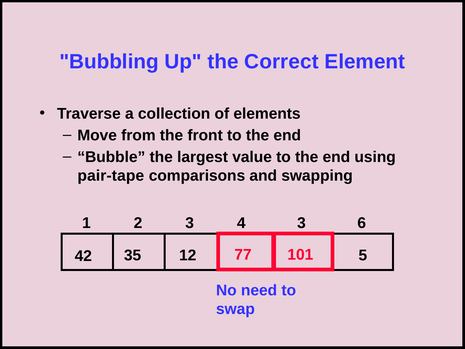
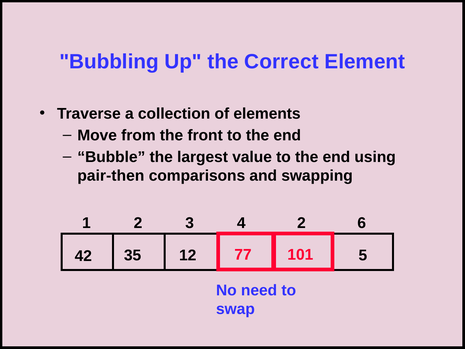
pair-tape: pair-tape -> pair-then
4 3: 3 -> 2
